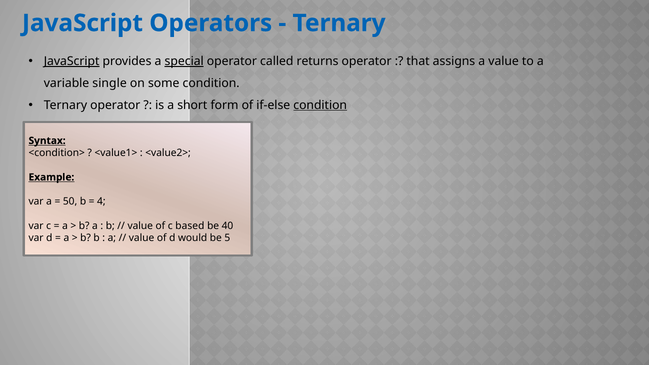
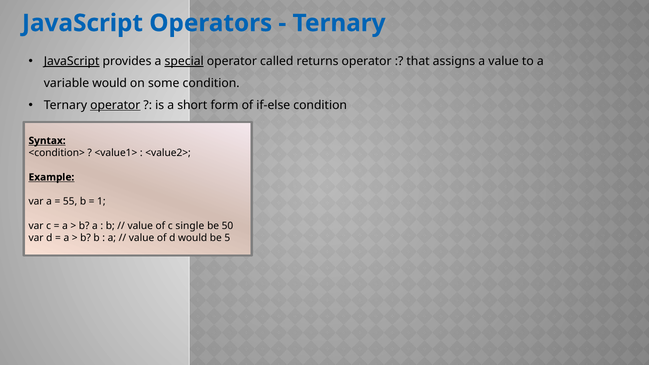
variable single: single -> would
operator at (115, 105) underline: none -> present
condition at (320, 105) underline: present -> none
50: 50 -> 55
4: 4 -> 1
based: based -> single
40: 40 -> 50
